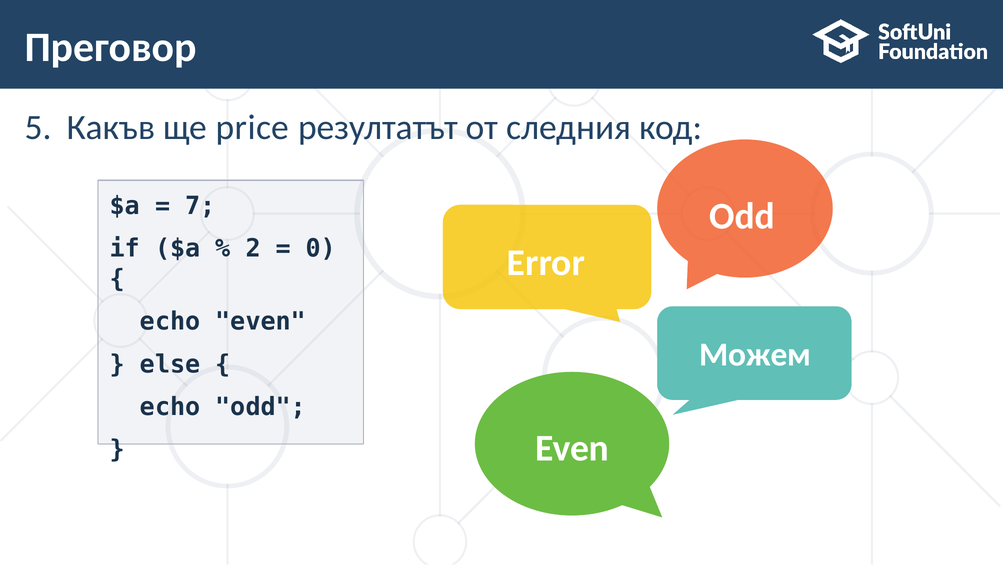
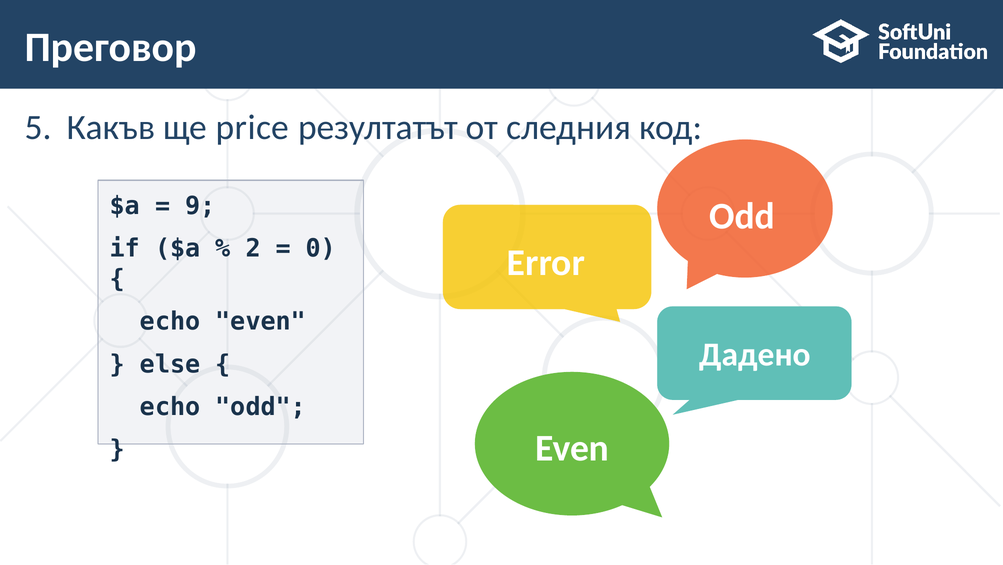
7: 7 -> 9
Можем: Можем -> Дадено
